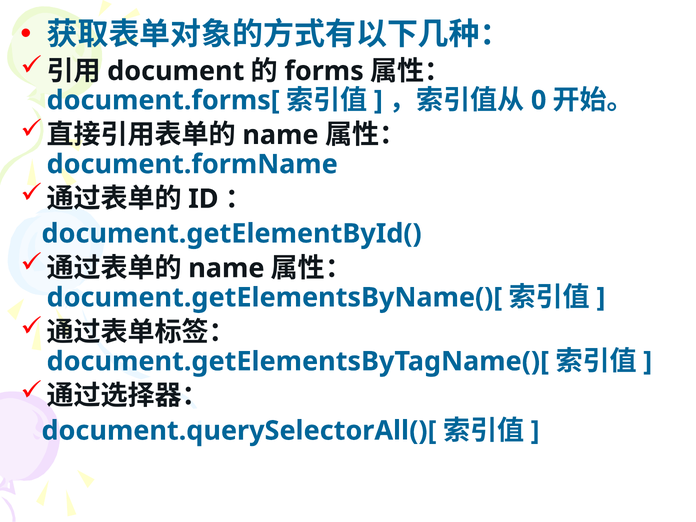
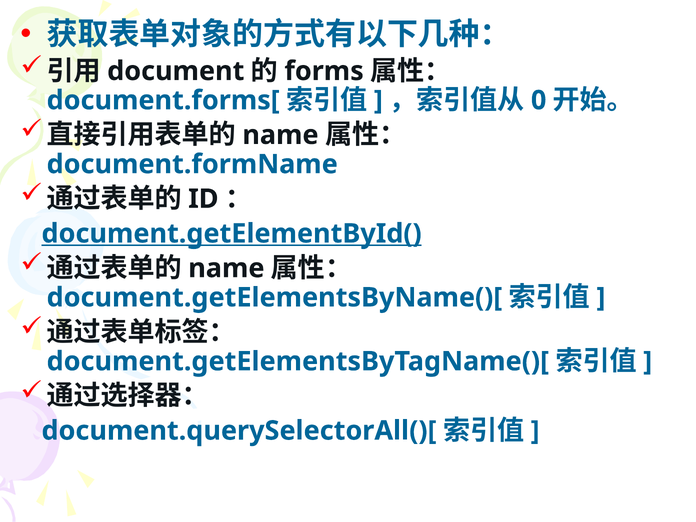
document.getElementById( underline: none -> present
